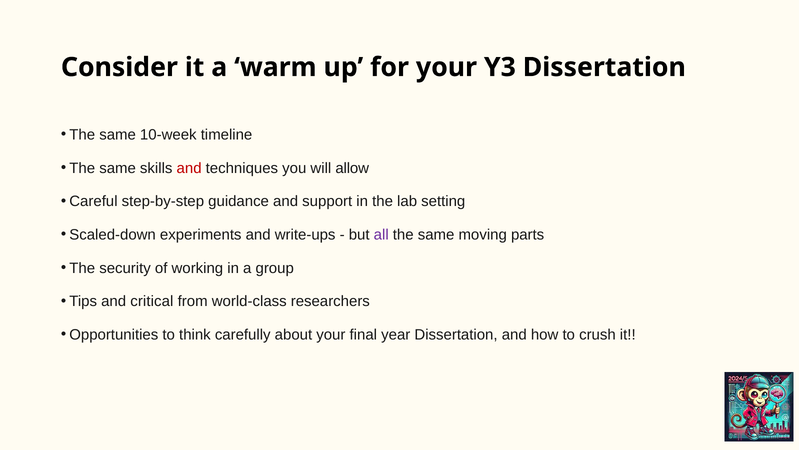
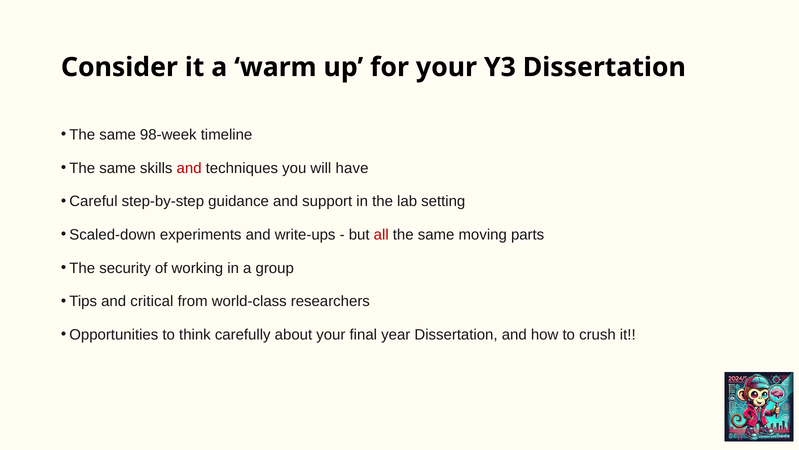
10-week: 10-week -> 98-week
allow: allow -> have
all colour: purple -> red
